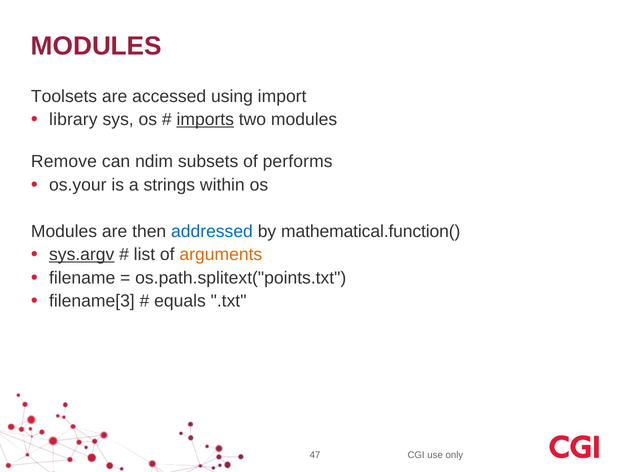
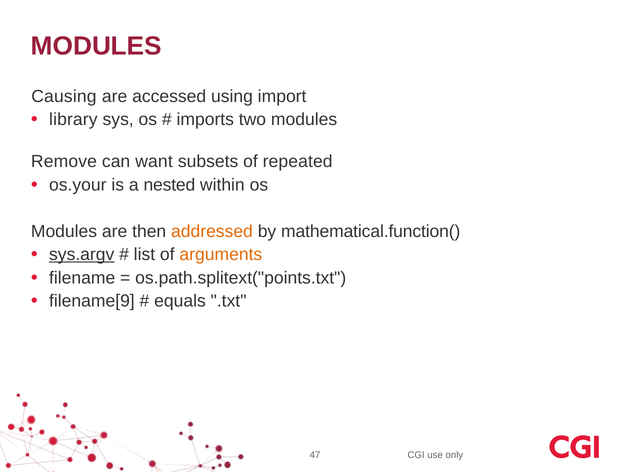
Toolsets: Toolsets -> Causing
imports underline: present -> none
ndim: ndim -> want
performs: performs -> repeated
strings: strings -> nested
addressed colour: blue -> orange
filename[3: filename[3 -> filename[9
